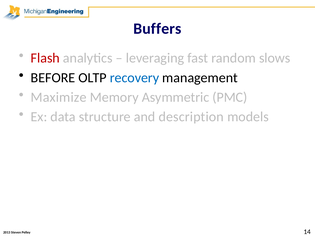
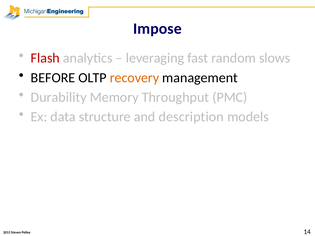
Buffers: Buffers -> Impose
recovery colour: blue -> orange
Maximize: Maximize -> Durability
Asymmetric: Asymmetric -> Throughput
